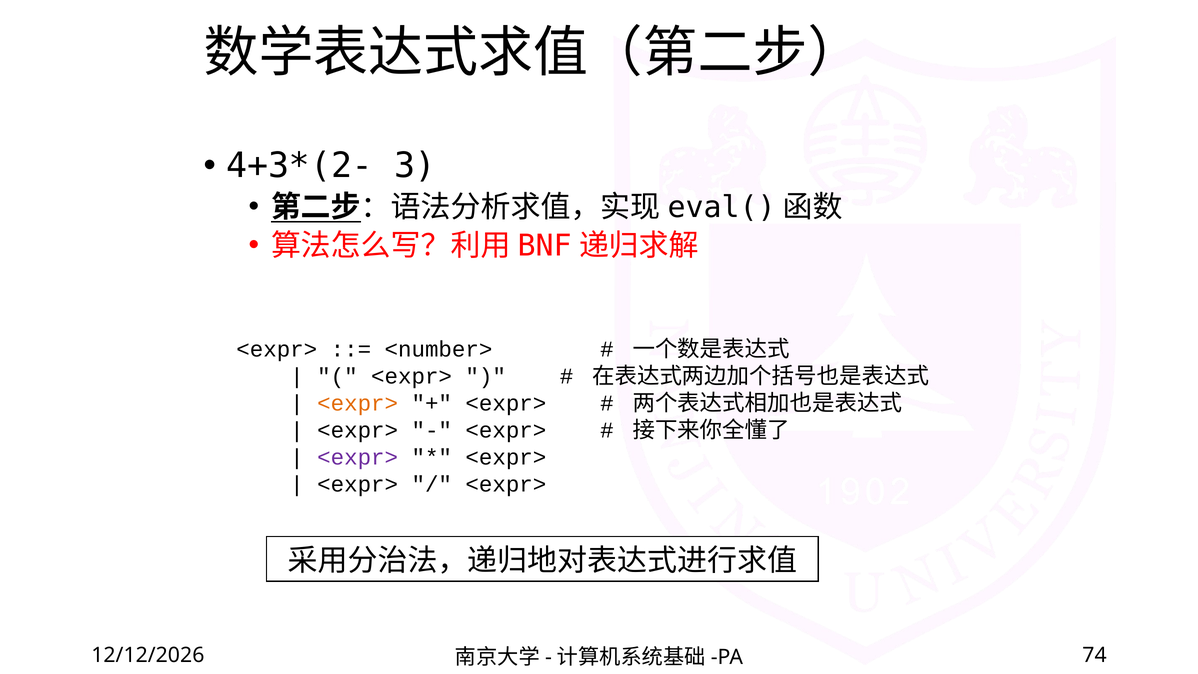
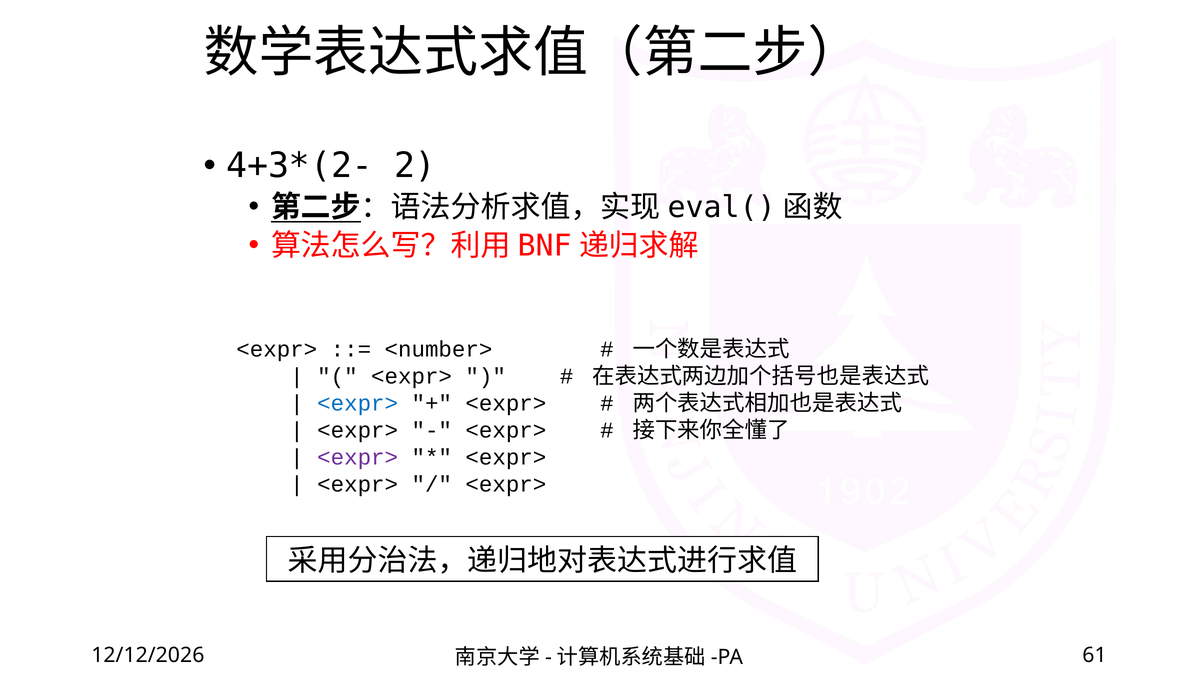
3: 3 -> 2
<expr> at (358, 403) colour: orange -> blue
74: 74 -> 61
